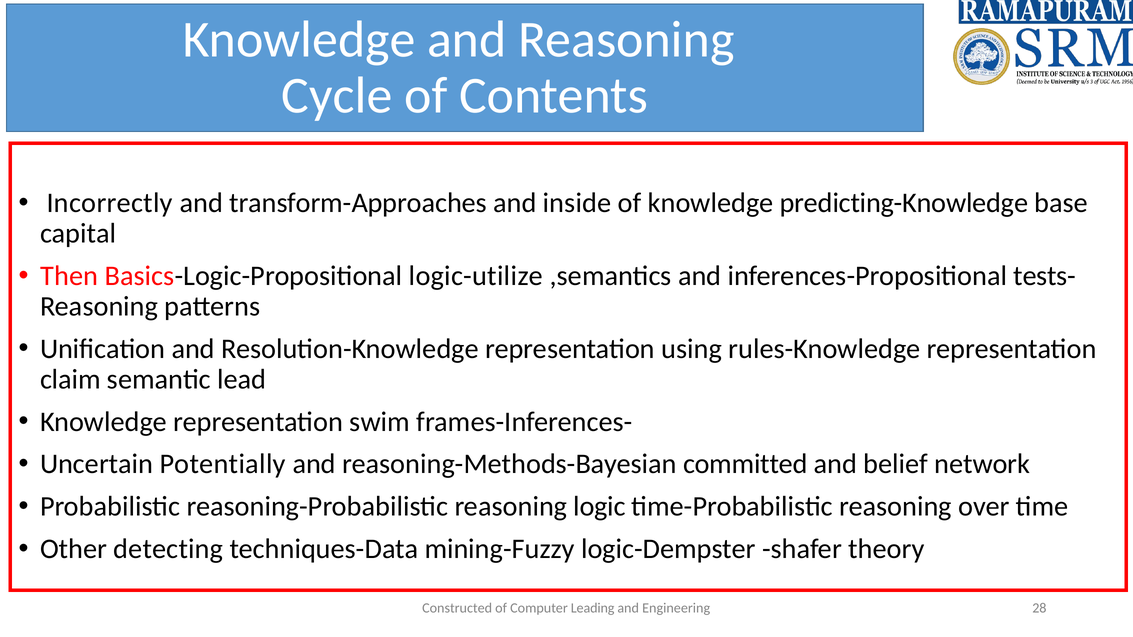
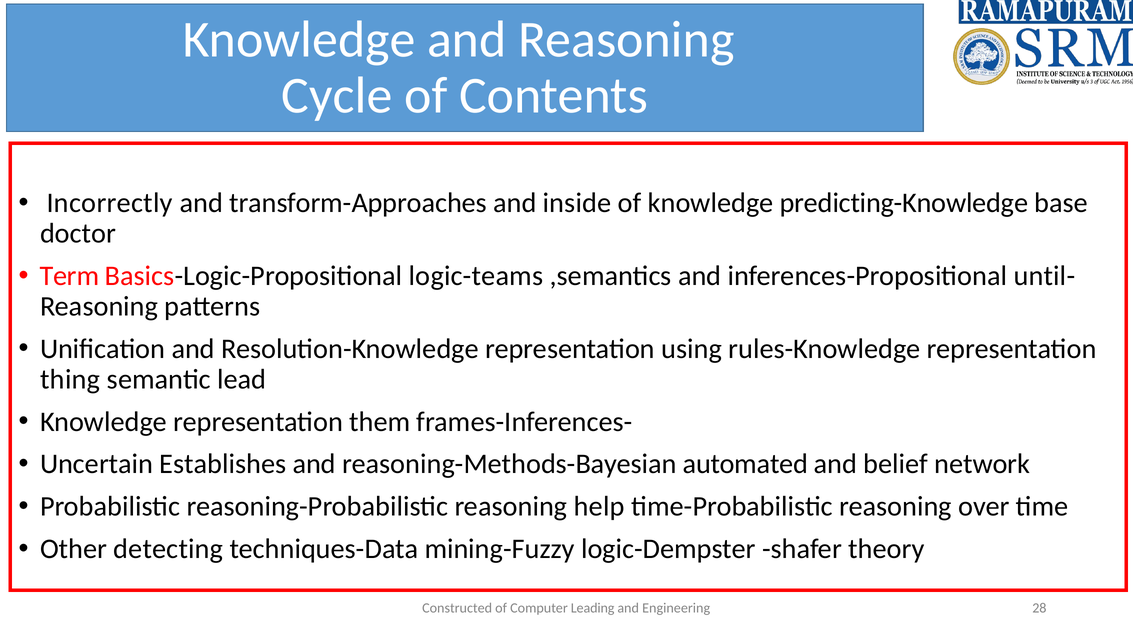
capital: capital -> doctor
Then: Then -> Term
logic-utilize: logic-utilize -> logic-teams
tests-: tests- -> until-
claim: claim -> thing
swim: swim -> them
Potentially: Potentially -> Establishes
committed: committed -> automated
logic: logic -> help
